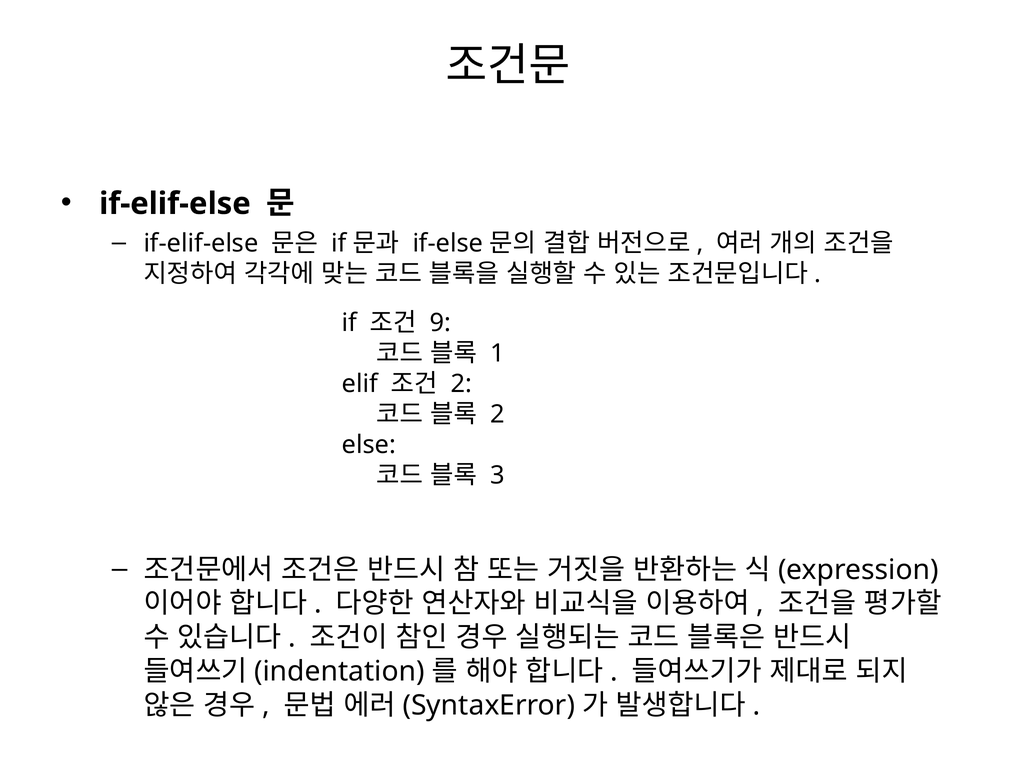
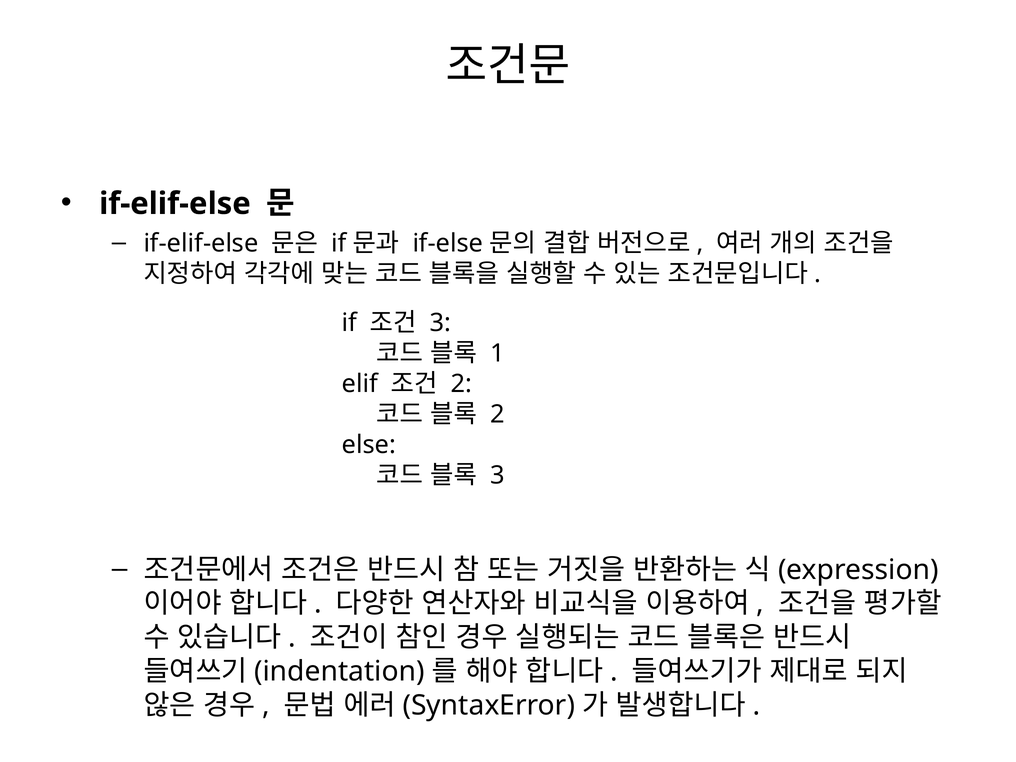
9 at (440, 323): 9 -> 3
